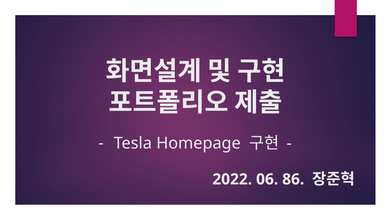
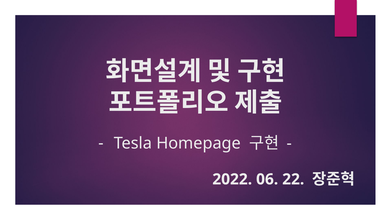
86: 86 -> 22
